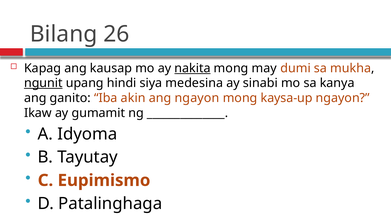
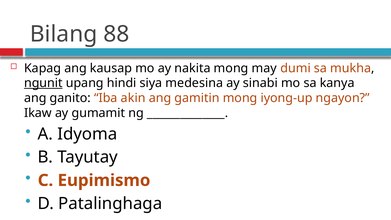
26: 26 -> 88
nakita underline: present -> none
ang ngayon: ngayon -> gamitin
kaysa-up: kaysa-up -> iyong-up
